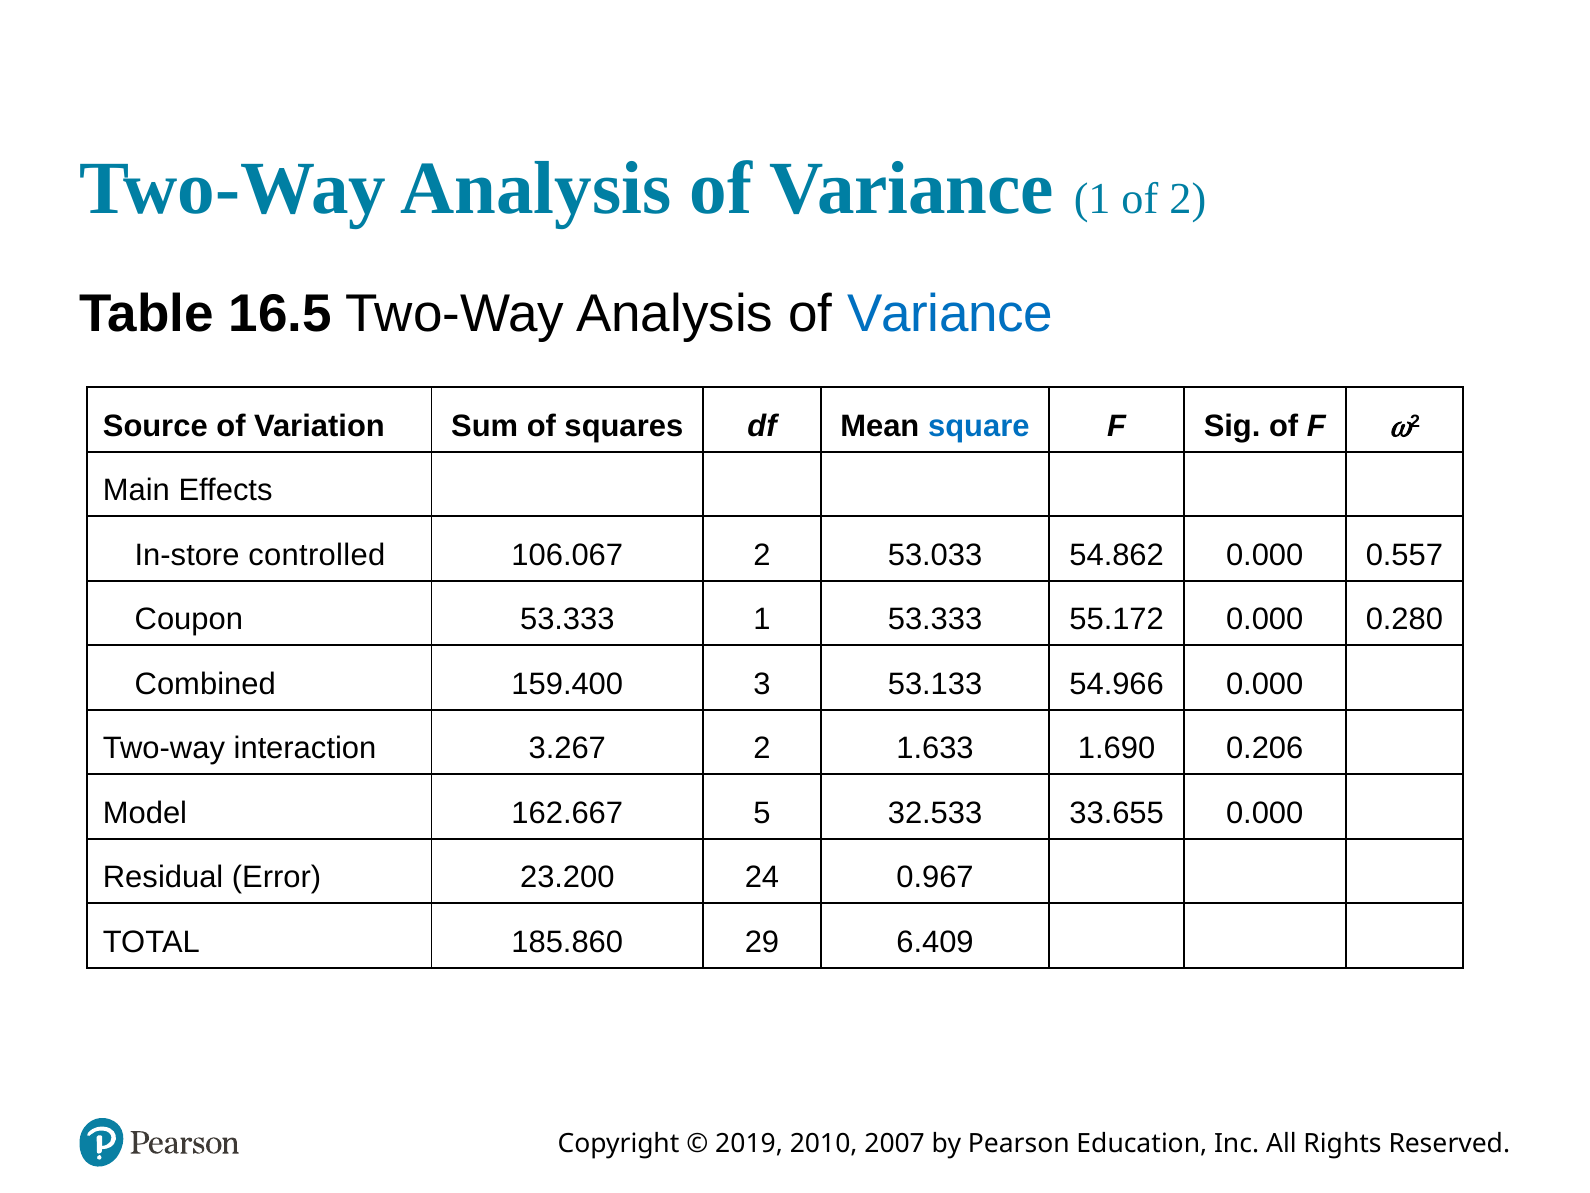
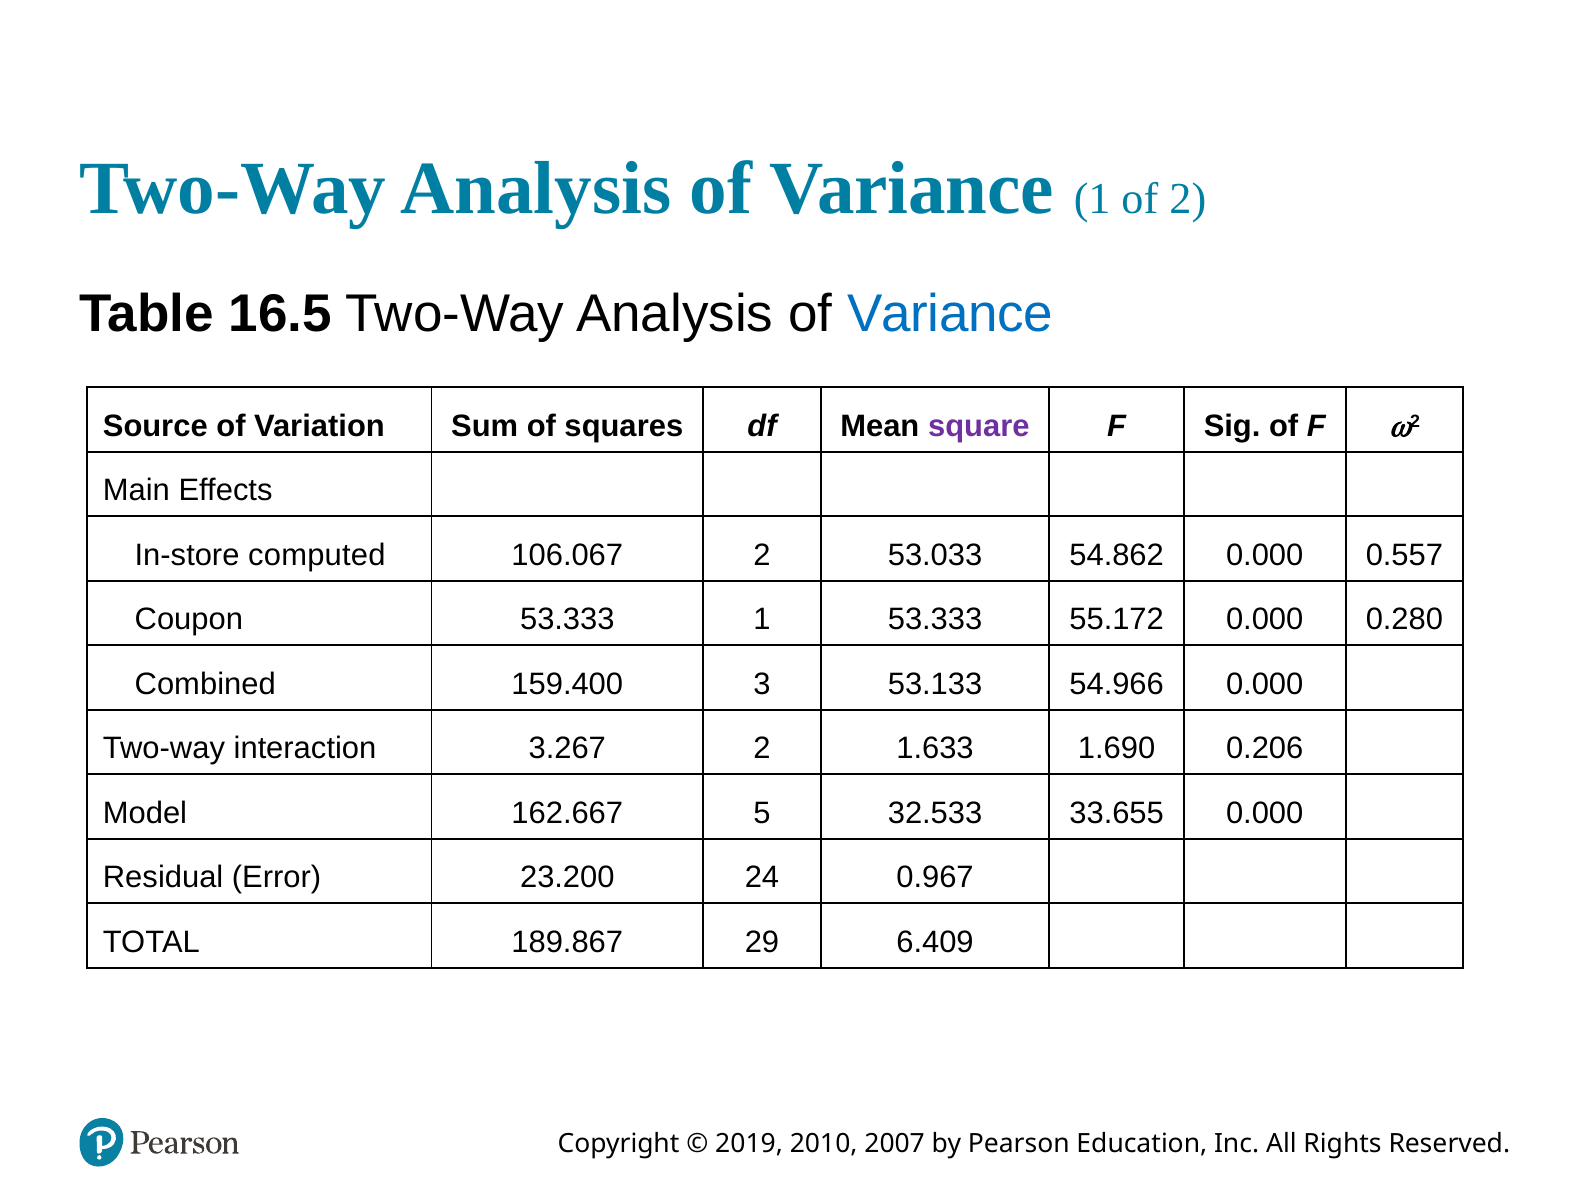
square colour: blue -> purple
controlled: controlled -> computed
185.860: 185.860 -> 189.867
